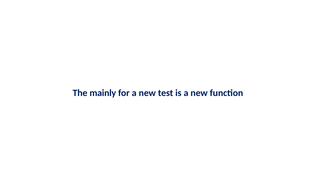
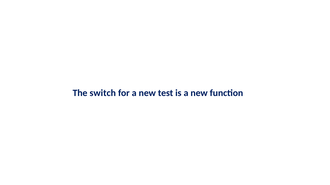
mainly: mainly -> switch
